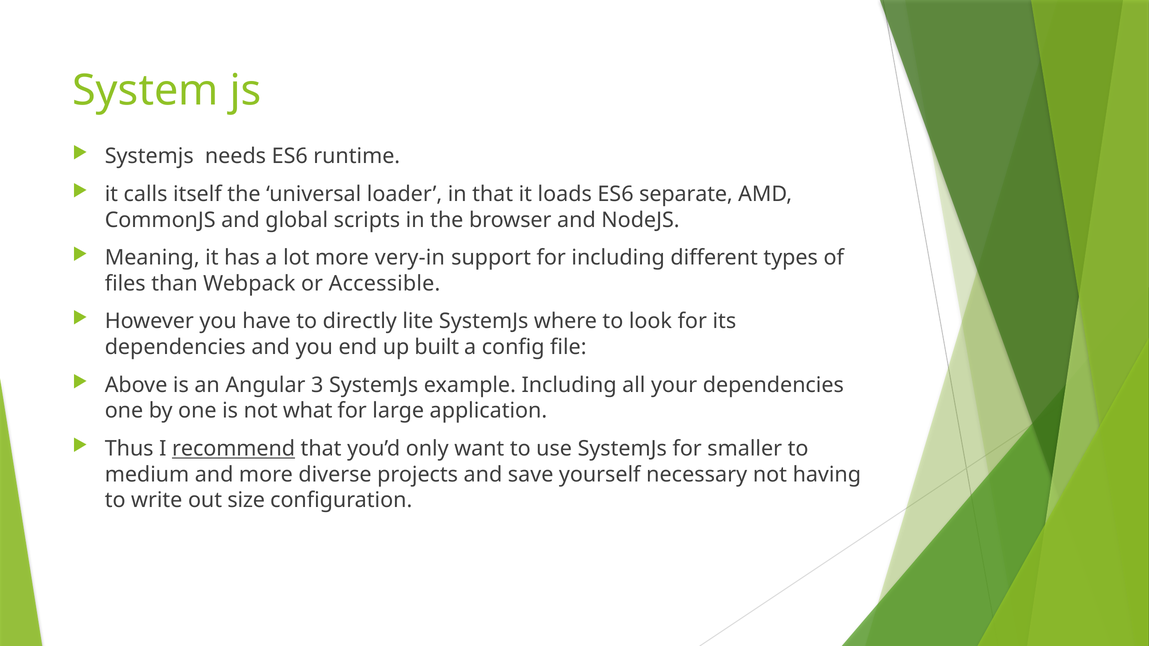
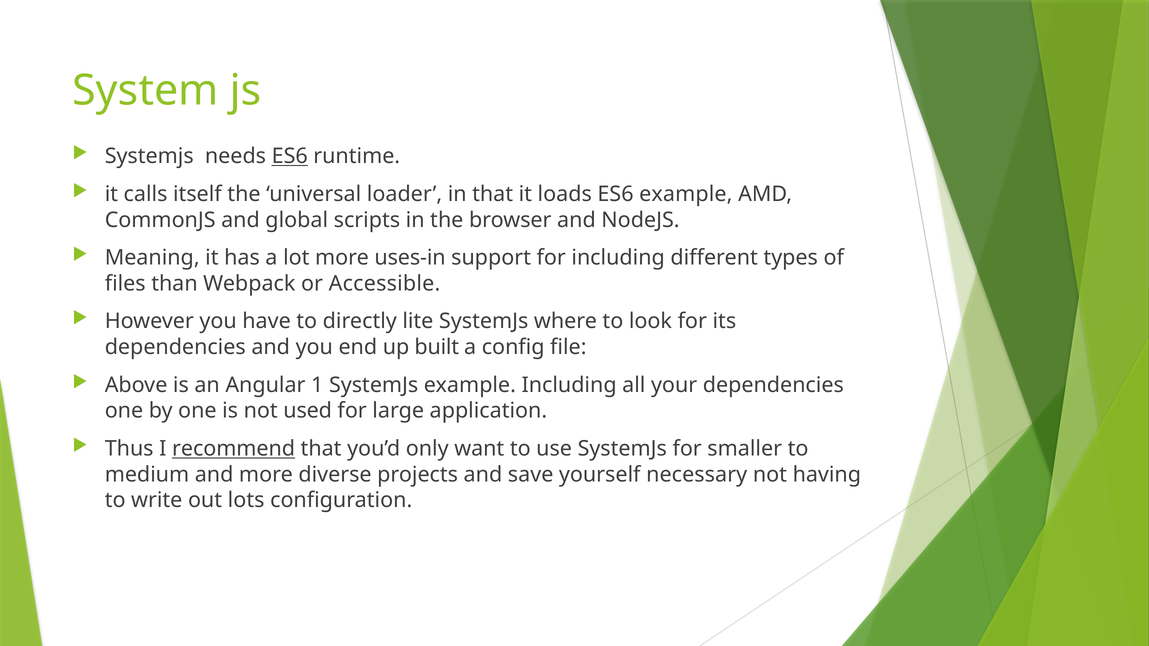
ES6 at (290, 156) underline: none -> present
ES6 separate: separate -> example
very-in: very-in -> uses-in
3: 3 -> 1
what: what -> used
size: size -> lots
